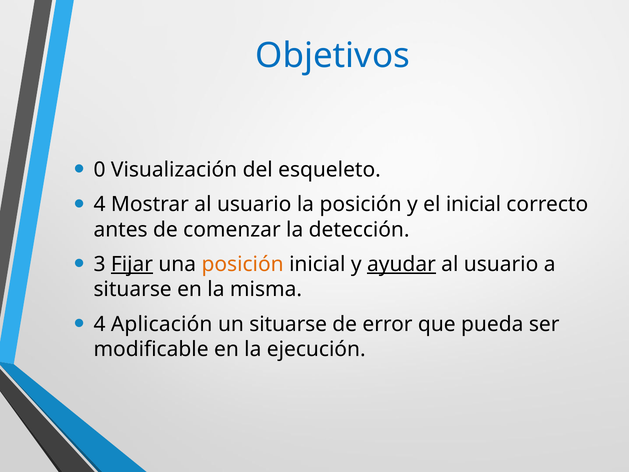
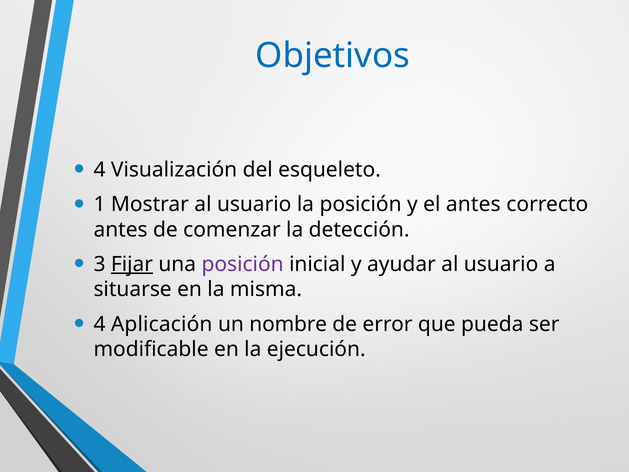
0 at (100, 170): 0 -> 4
4 at (100, 204): 4 -> 1
el inicial: inicial -> antes
posición at (243, 264) colour: orange -> purple
ayudar underline: present -> none
un situarse: situarse -> nombre
